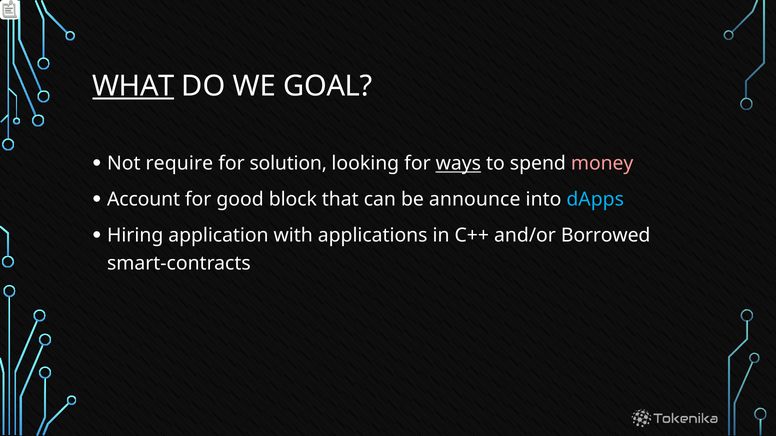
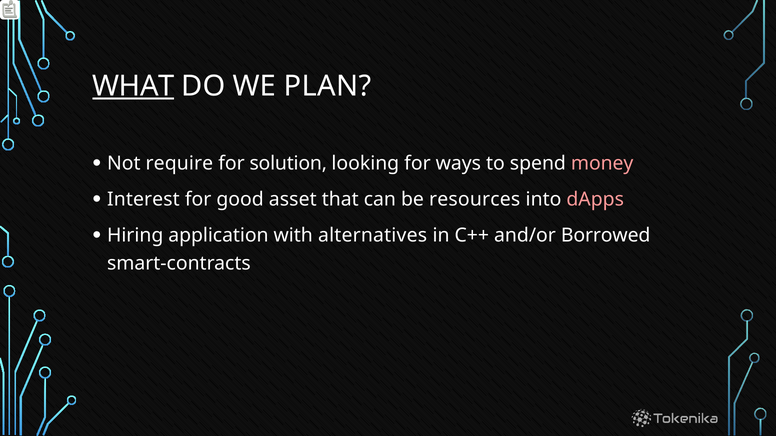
GOAL: GOAL -> PLAN
ways underline: present -> none
Account: Account -> Interest
block: block -> asset
announce: announce -> resources
dApps colour: light blue -> pink
applications: applications -> alternatives
